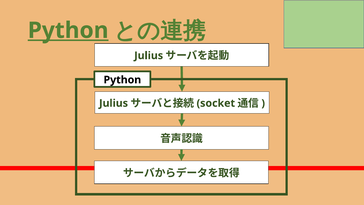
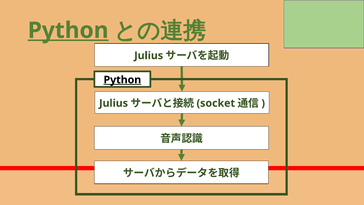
Python at (122, 80) underline: none -> present
